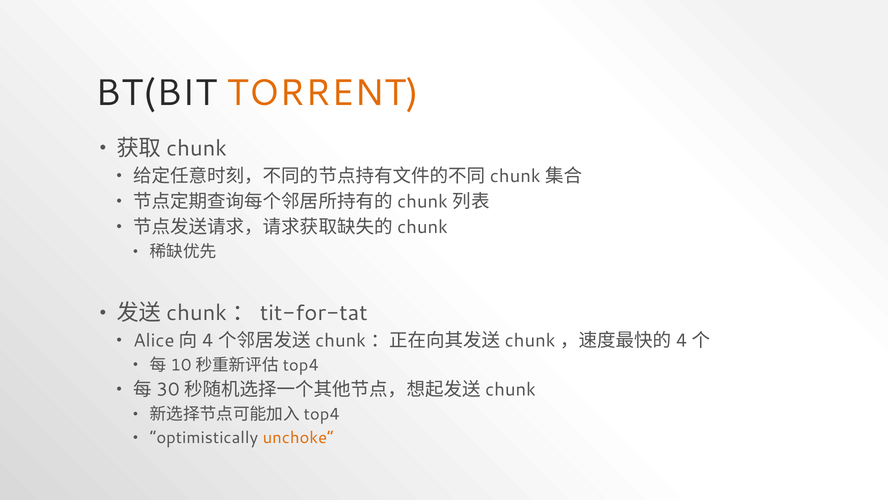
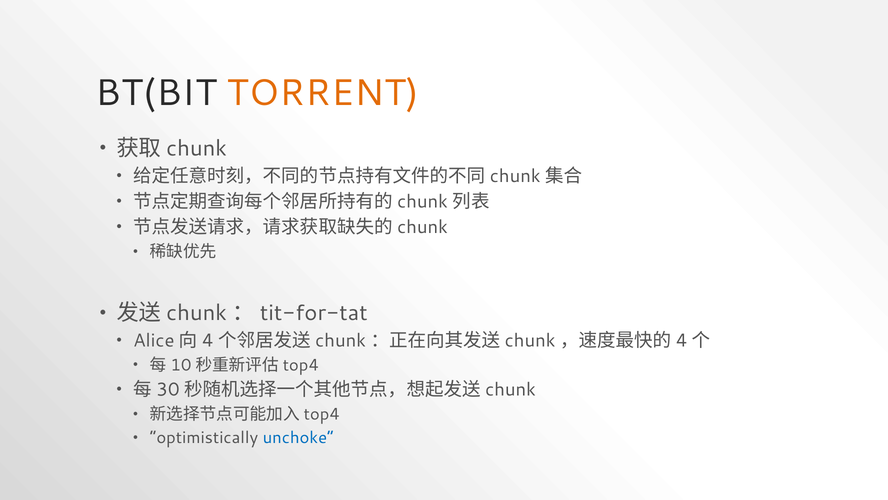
unchoke colour: orange -> blue
